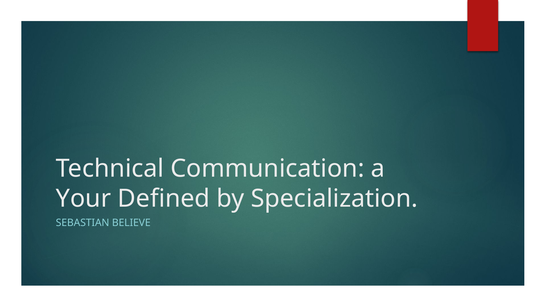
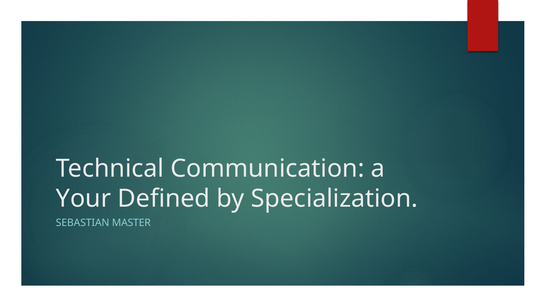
BELIEVE: BELIEVE -> MASTER
